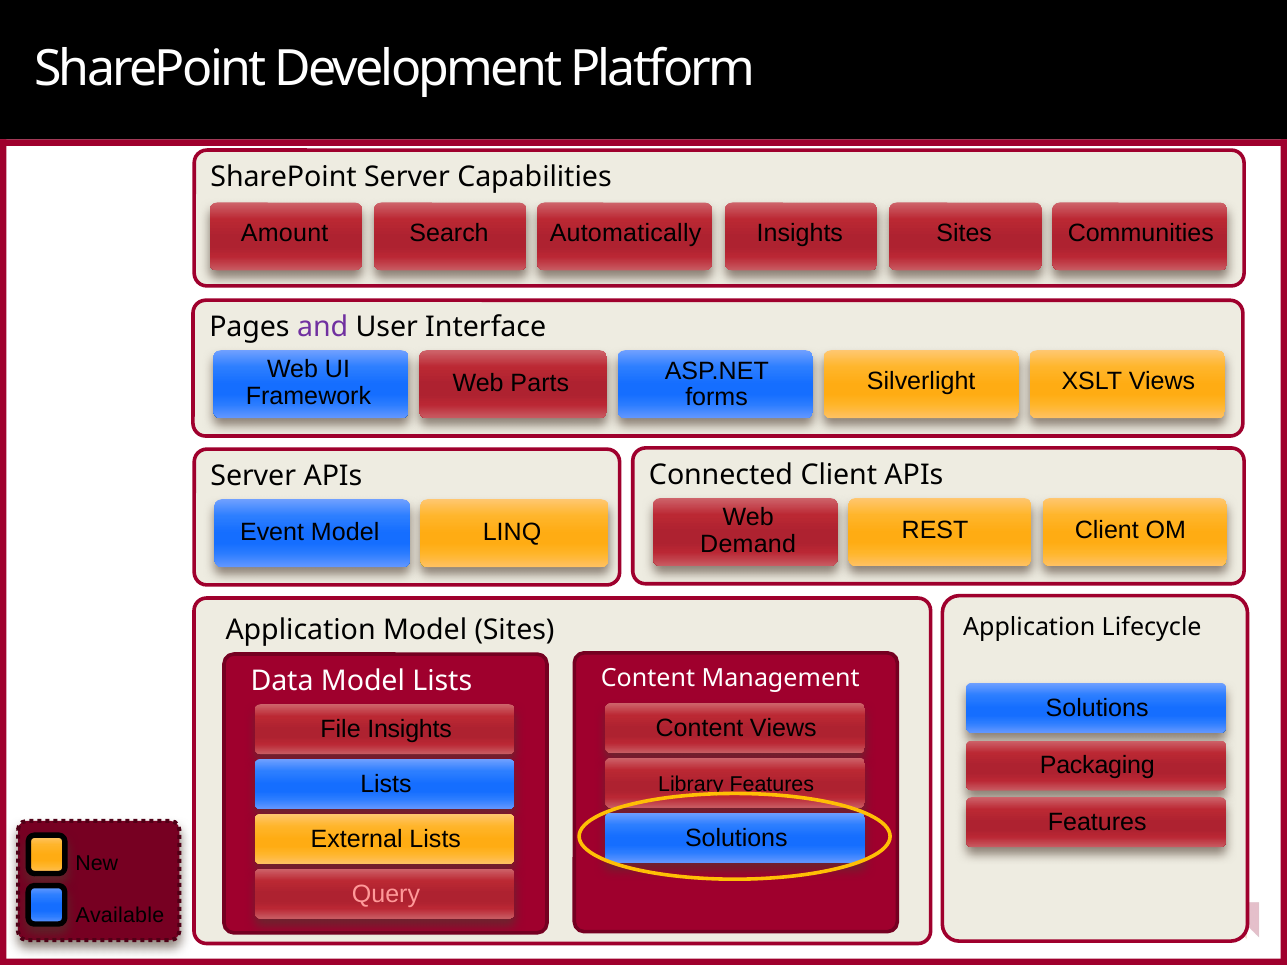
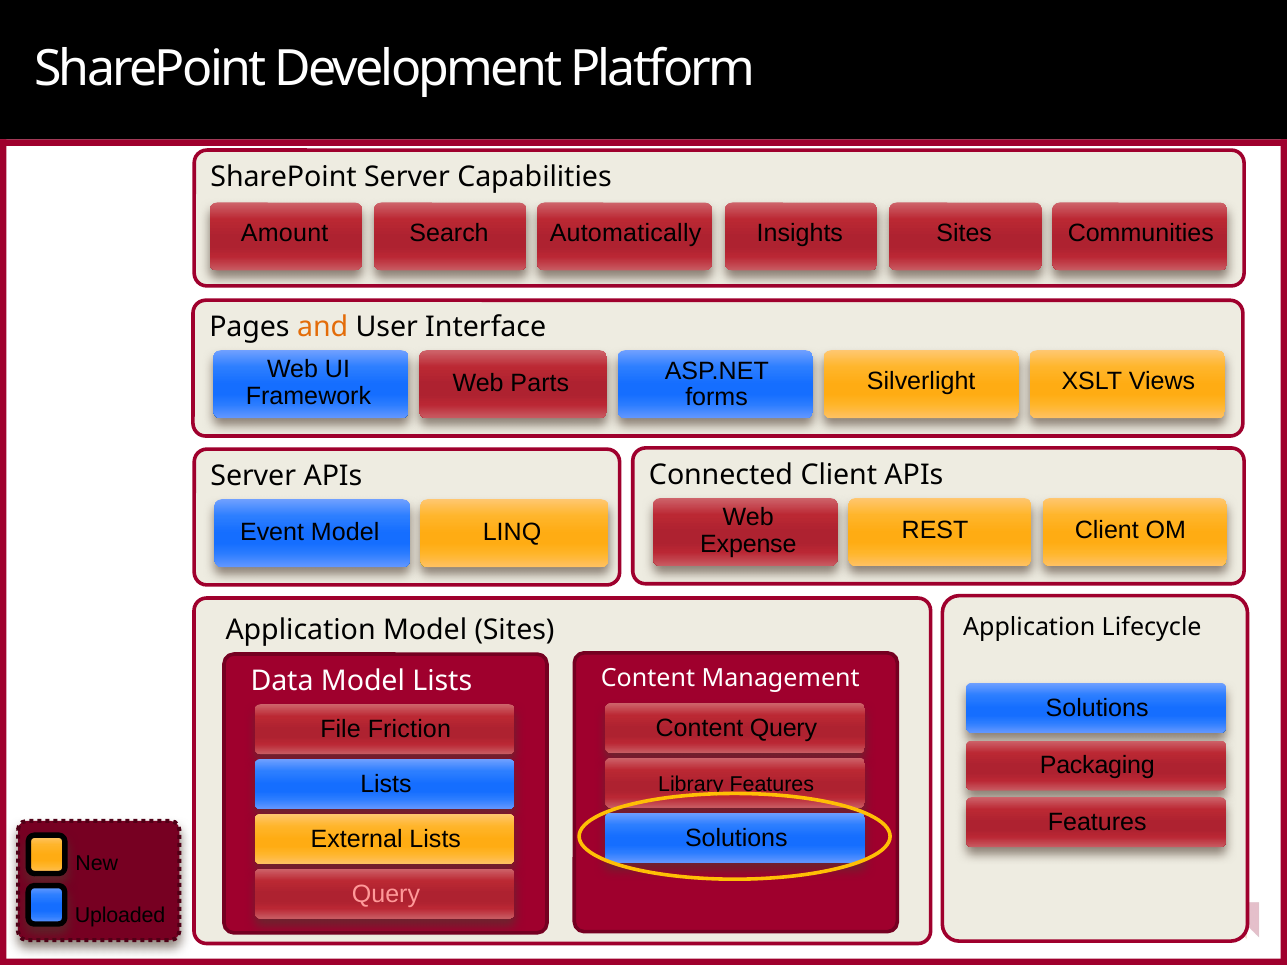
and colour: purple -> orange
Demand: Demand -> Expense
Content Views: Views -> Query
File Insights: Insights -> Friction
Available: Available -> Uploaded
